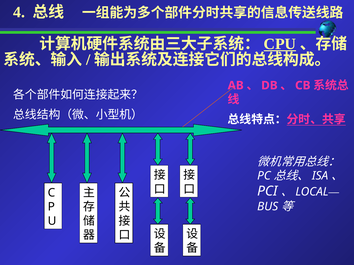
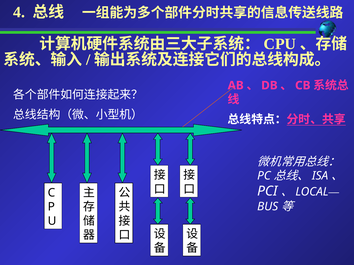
CPU underline: present -> none
